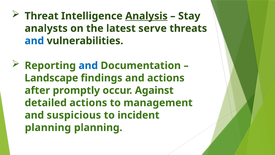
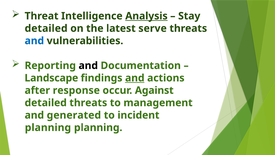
analysts at (46, 28): analysts -> detailed
and at (88, 65) colour: blue -> black
and at (135, 78) underline: none -> present
promptly: promptly -> response
detailed actions: actions -> threats
suspicious: suspicious -> generated
